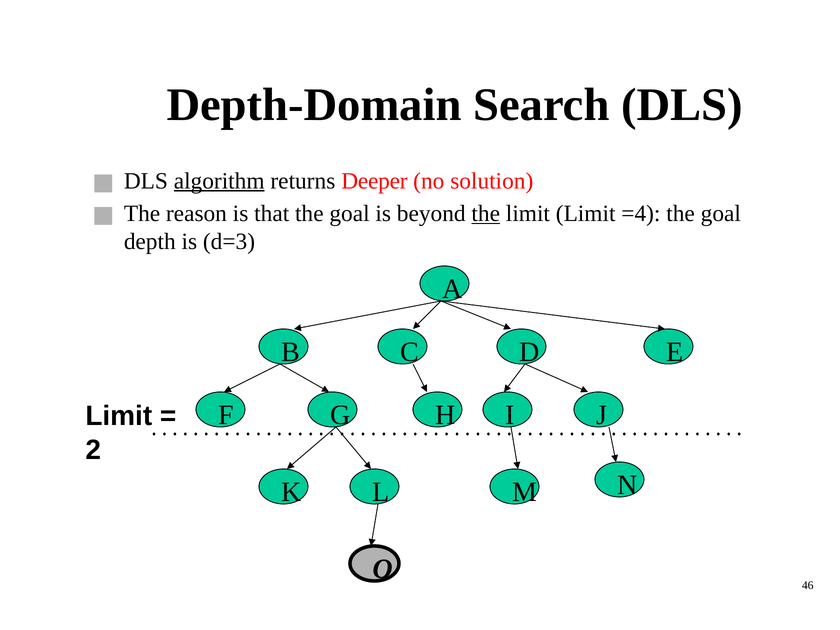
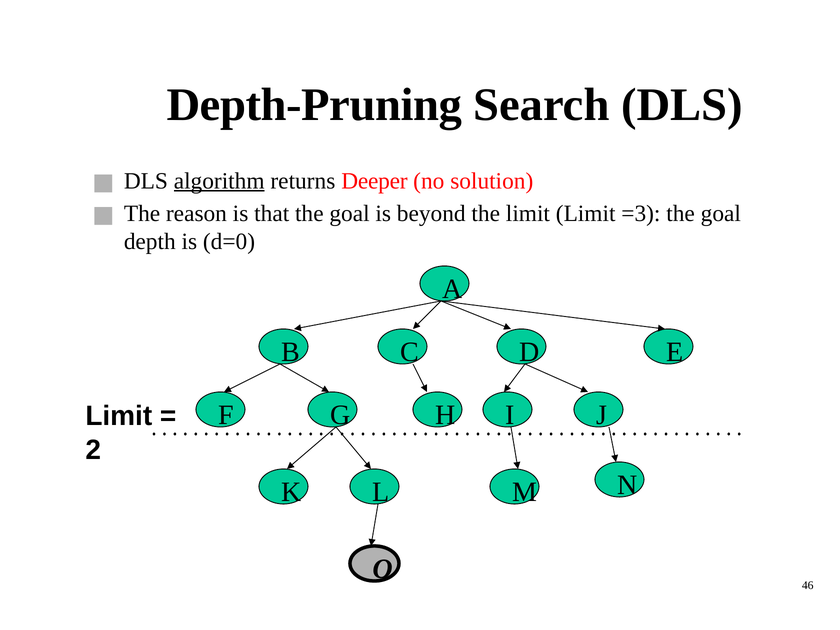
Depth-Domain: Depth-Domain -> Depth-Pruning
the at (486, 213) underline: present -> none
=4: =4 -> =3
d=3: d=3 -> d=0
